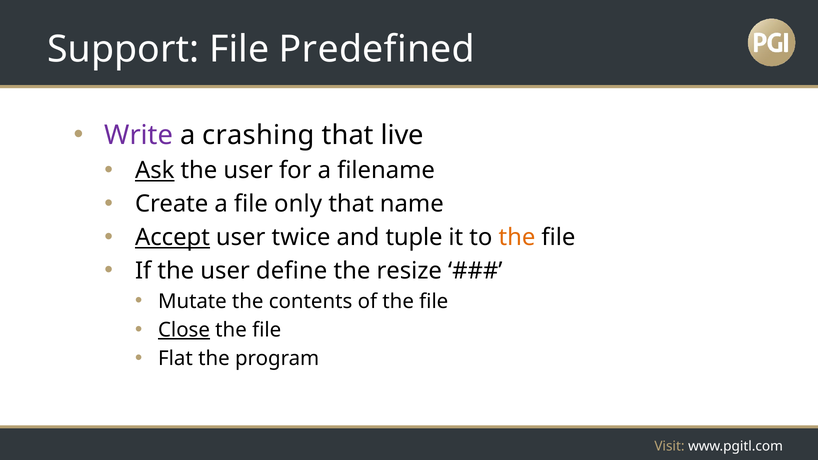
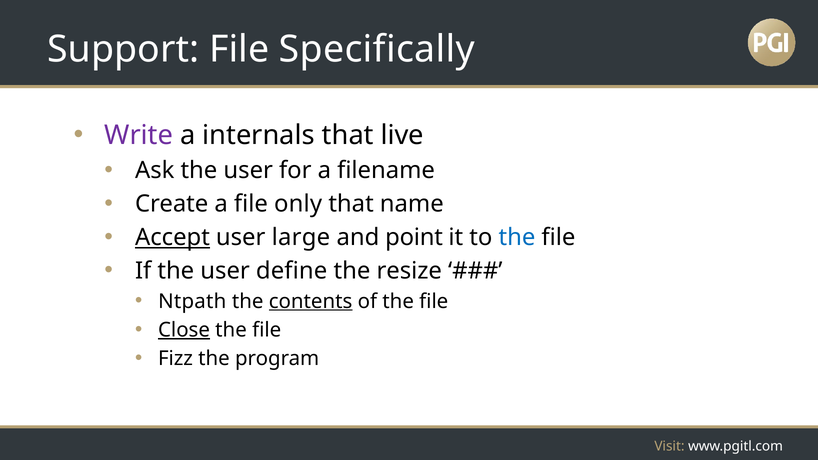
Predefined: Predefined -> Specifically
crashing: crashing -> internals
Ask underline: present -> none
twice: twice -> large
tuple: tuple -> point
the at (517, 238) colour: orange -> blue
Mutate: Mutate -> Ntpath
contents underline: none -> present
Flat: Flat -> Fizz
